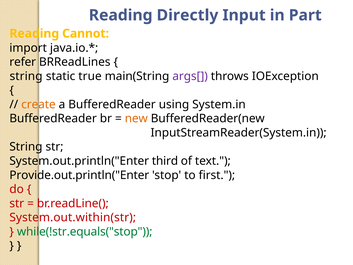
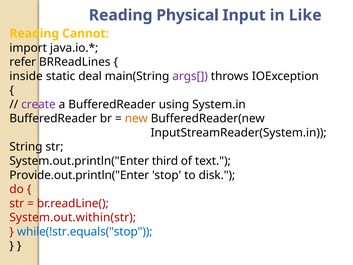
Directly: Directly -> Physical
Part: Part -> Like
string at (26, 76): string -> inside
true: true -> deal
create colour: orange -> purple
first: first -> disk
while(!str.equals("stop colour: green -> blue
